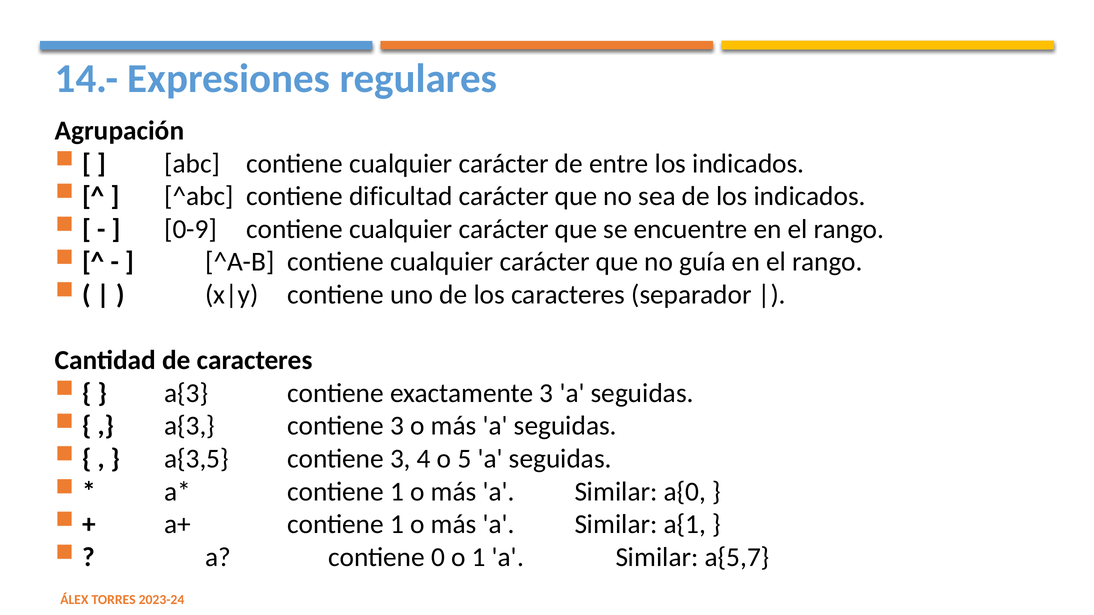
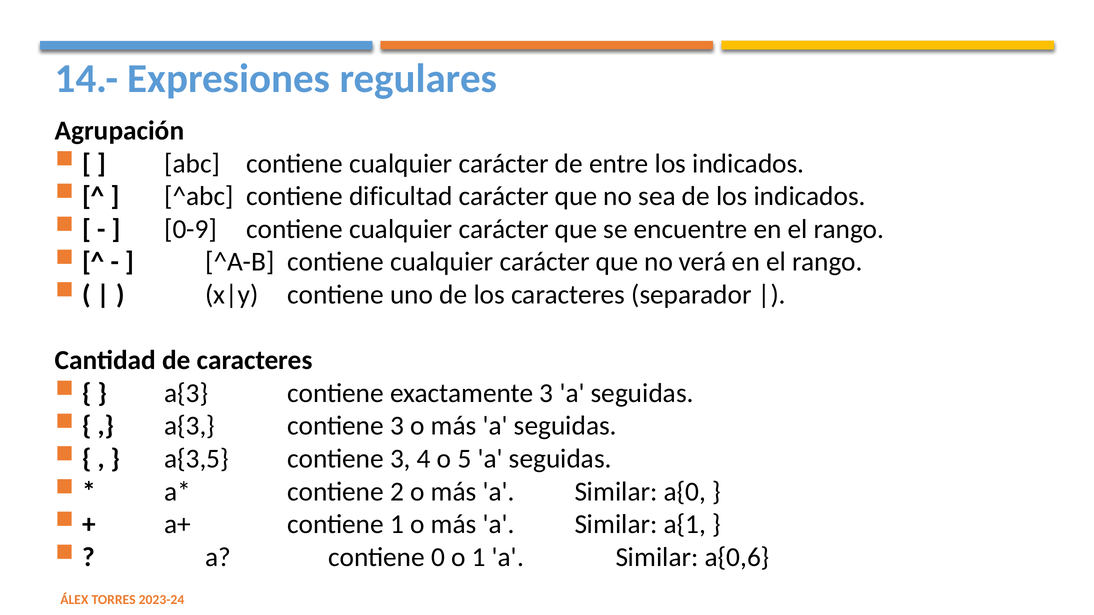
guía: guía -> verá
1 at (397, 492): 1 -> 2
a{5,7: a{5,7 -> a{0,6
